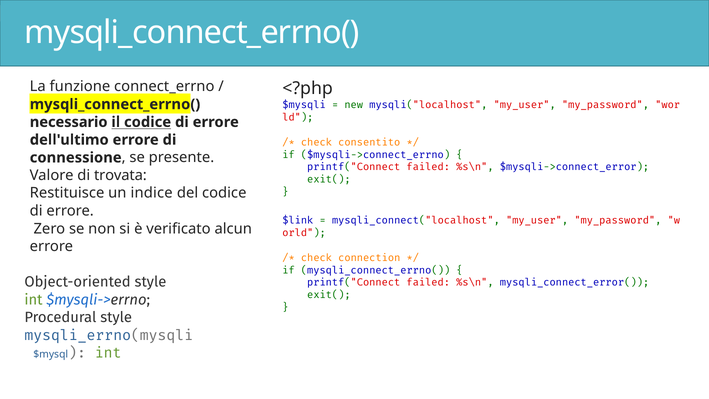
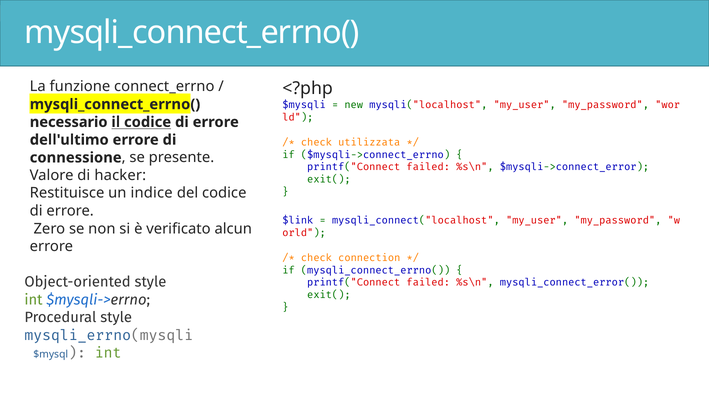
consentito: consentito -> utilizzata
trovata: trovata -> hacker
